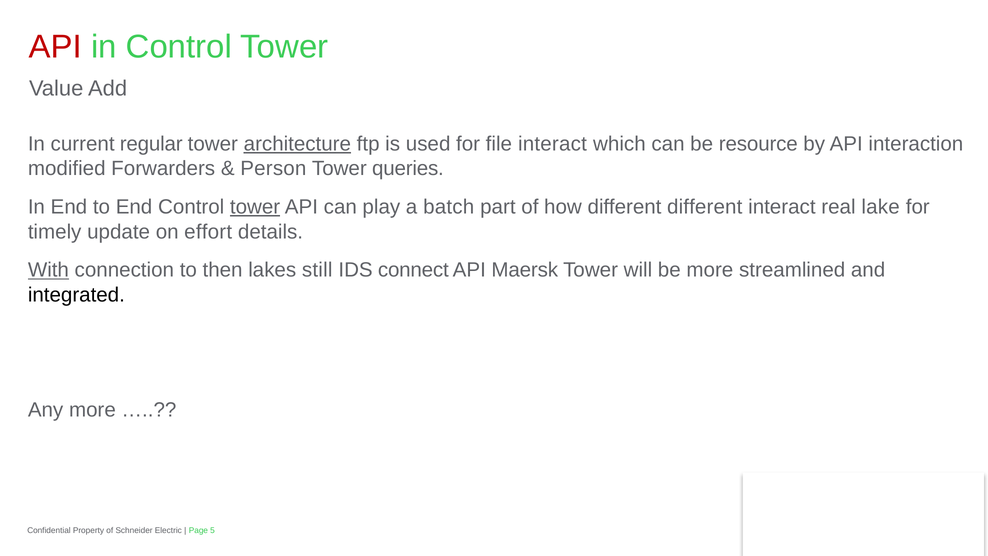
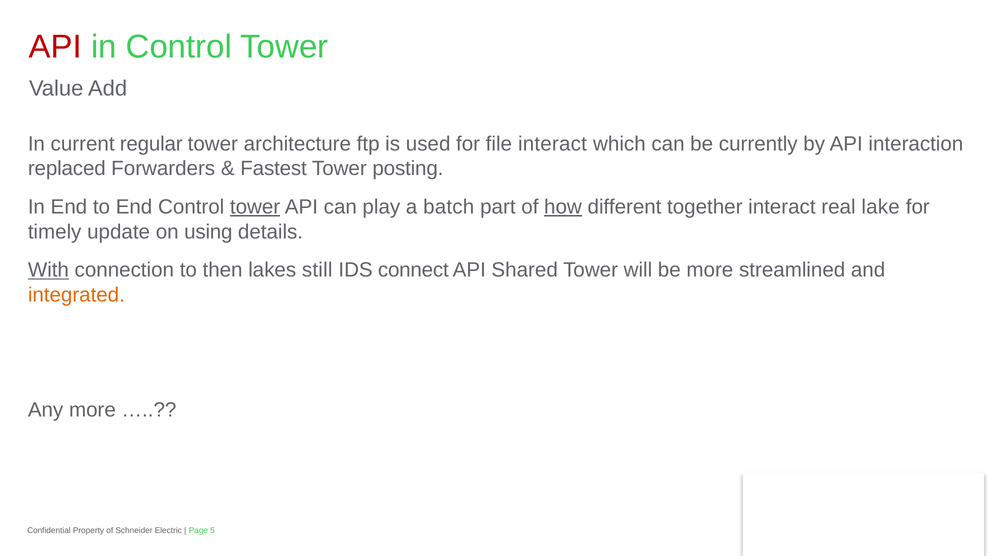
architecture underline: present -> none
resource: resource -> currently
modified: modified -> replaced
Person: Person -> Fastest
queries: queries -> posting
how underline: none -> present
different different: different -> together
effort: effort -> using
Maersk: Maersk -> Shared
integrated colour: black -> orange
